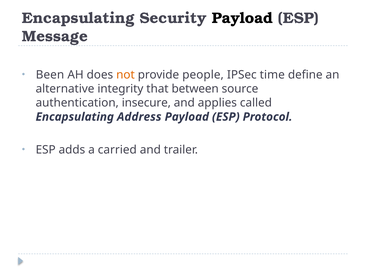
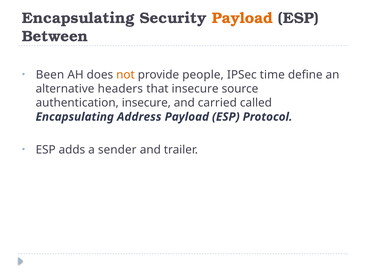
Payload at (242, 18) colour: black -> orange
Message: Message -> Between
integrity: integrity -> headers
that between: between -> insecure
applies: applies -> carried
carried: carried -> sender
